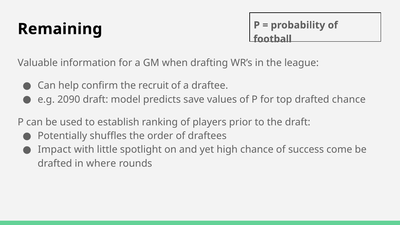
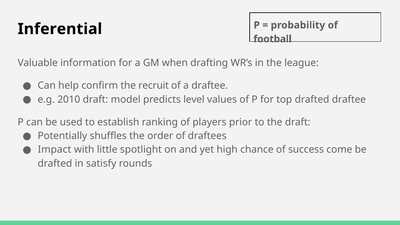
Remaining: Remaining -> Inferential
2090: 2090 -> 2010
save: save -> level
drafted chance: chance -> draftee
where: where -> satisfy
